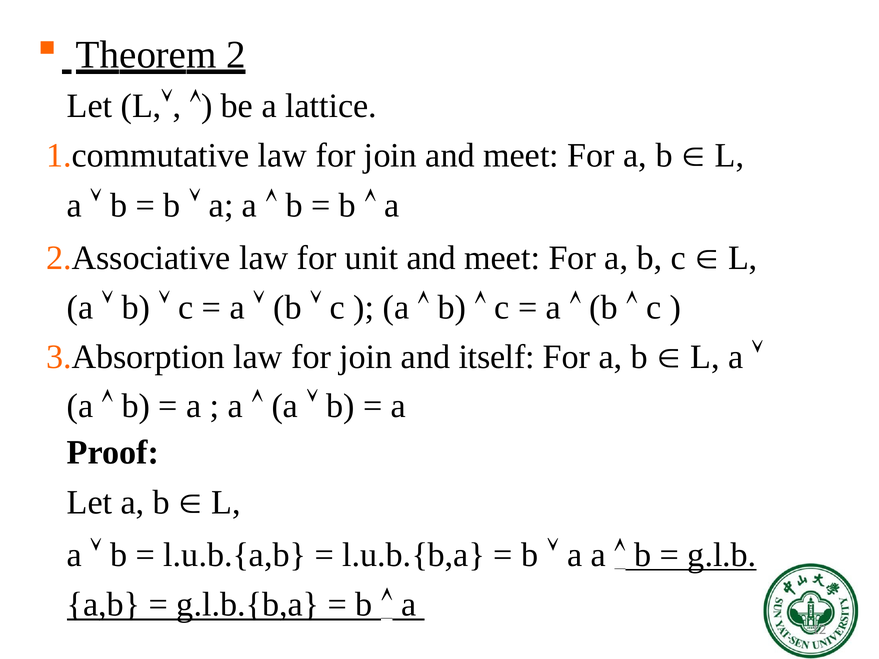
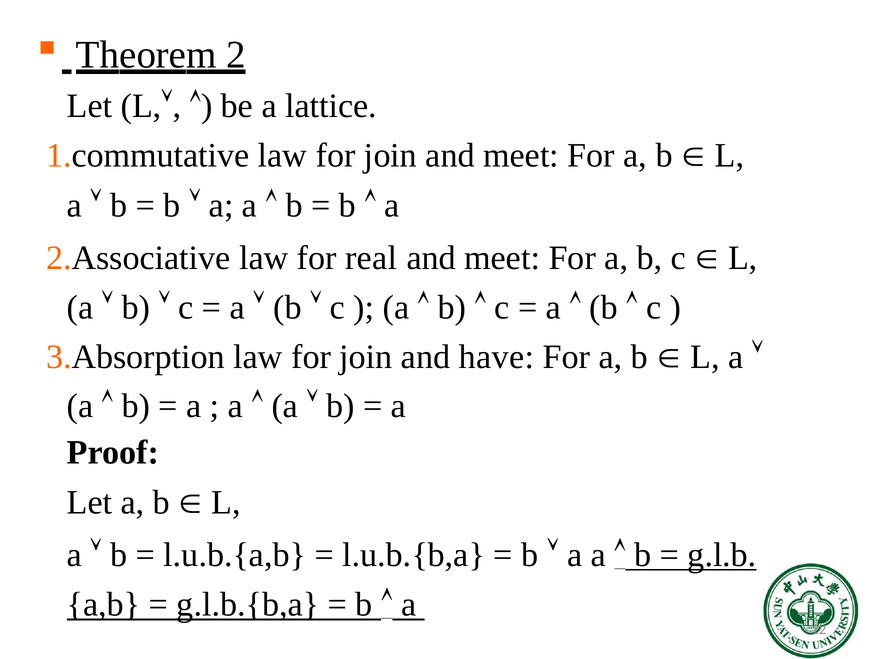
unit: unit -> real
itself: itself -> have
